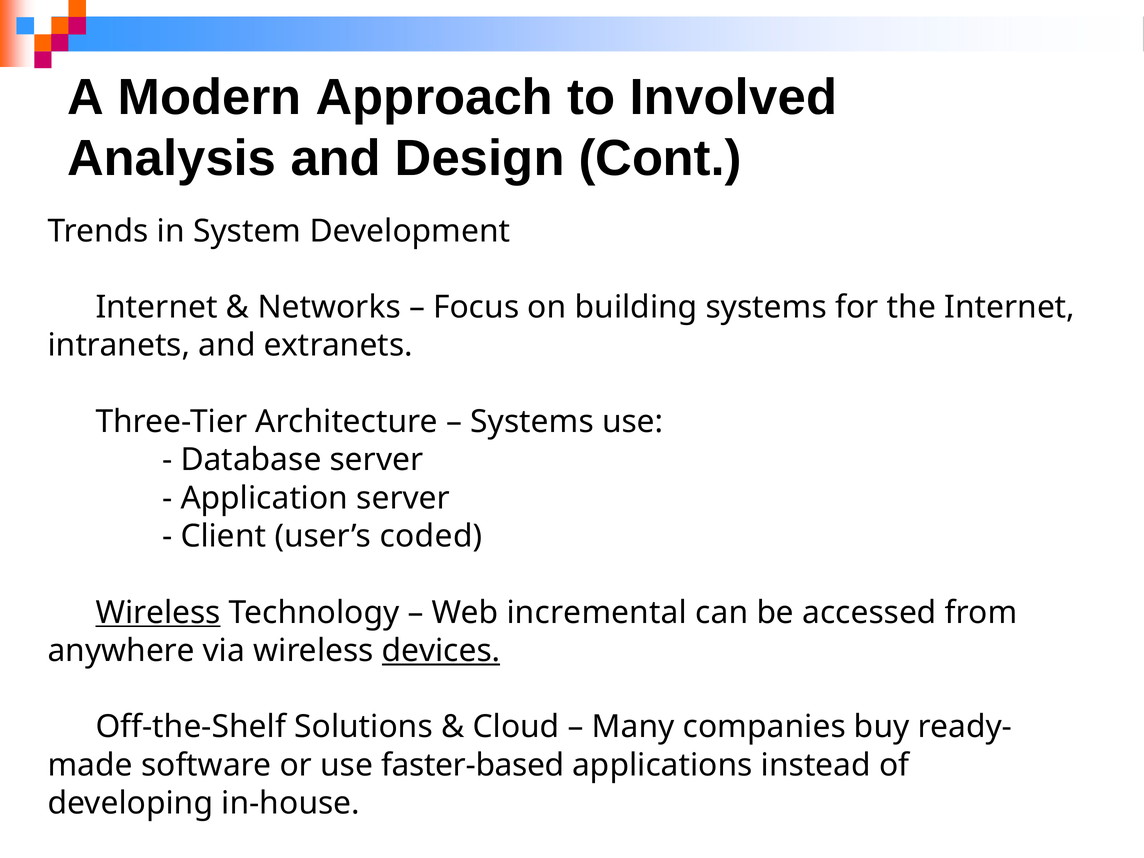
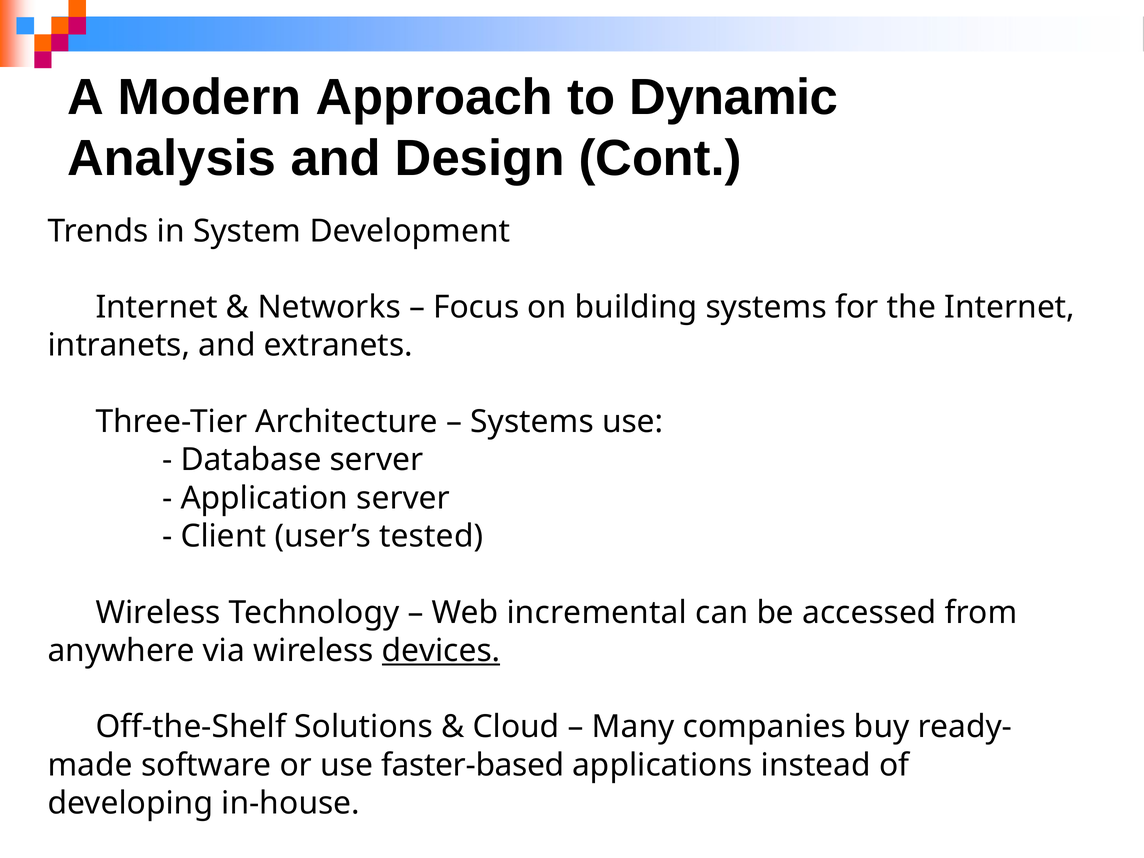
Involved: Involved -> Dynamic
coded: coded -> tested
Wireless at (158, 613) underline: present -> none
